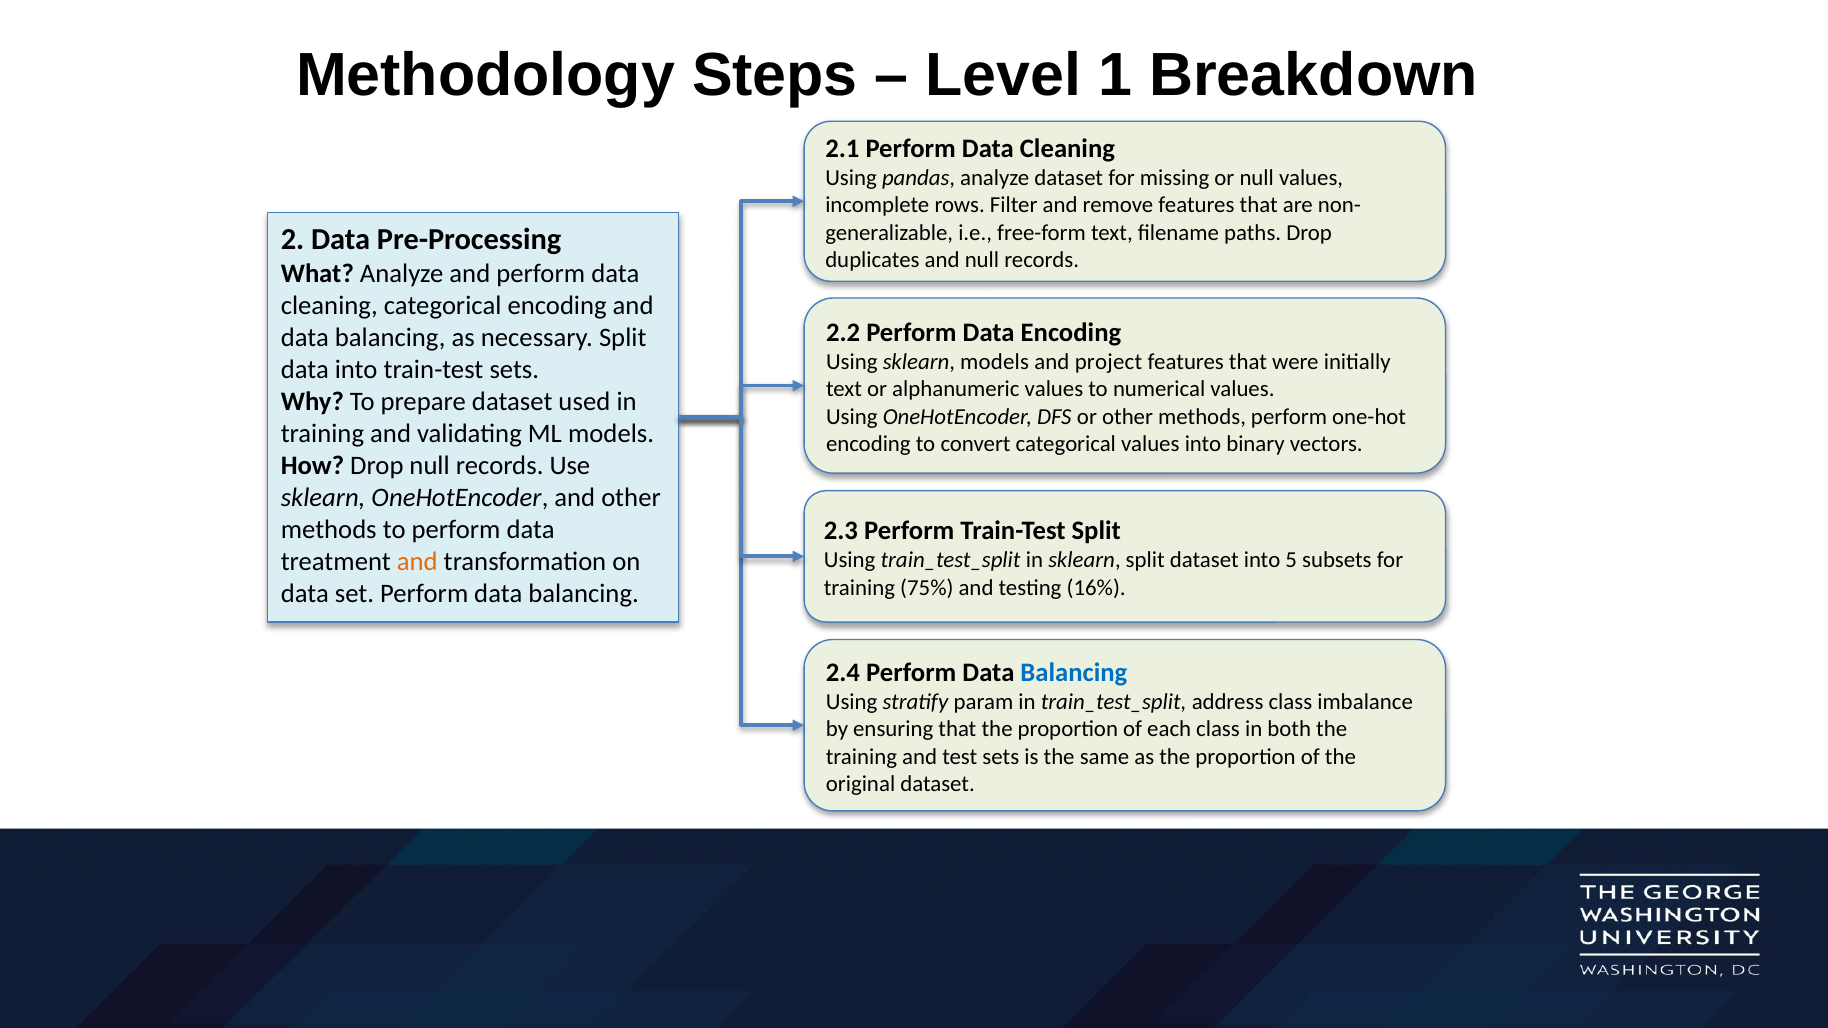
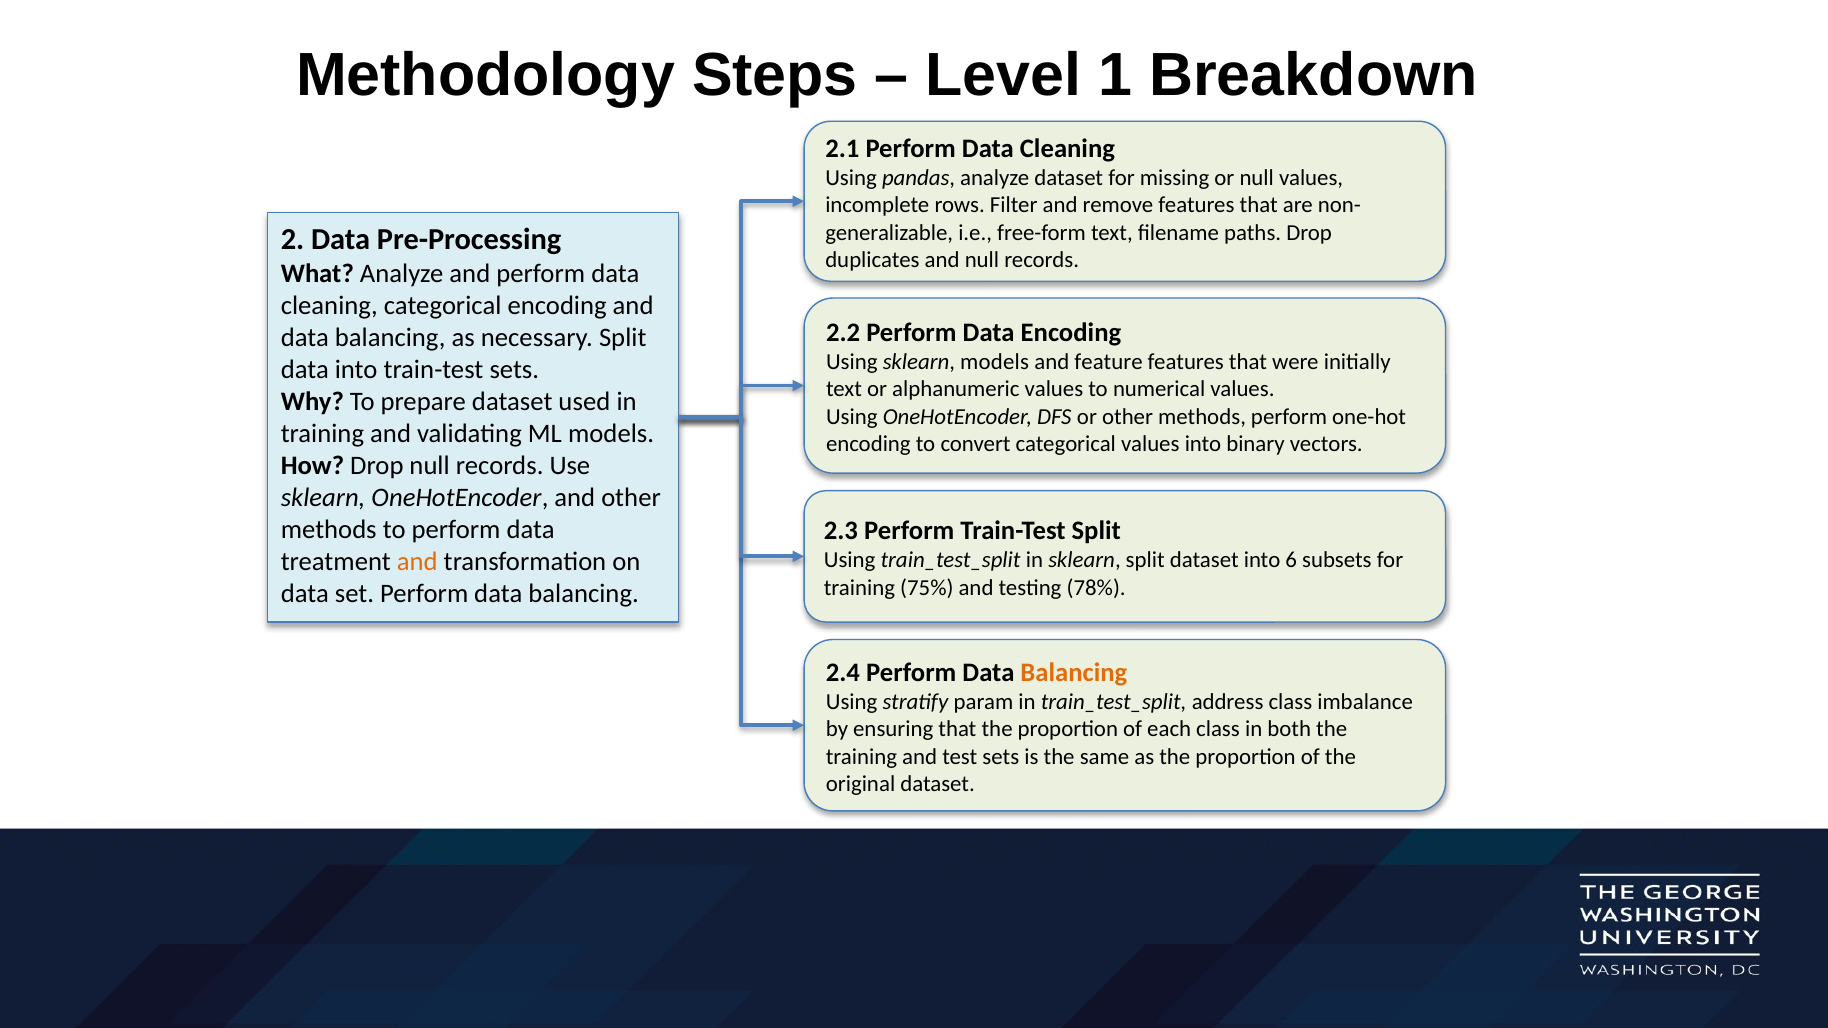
project: project -> feature
5: 5 -> 6
16%: 16% -> 78%
Balancing at (1074, 672) colour: blue -> orange
